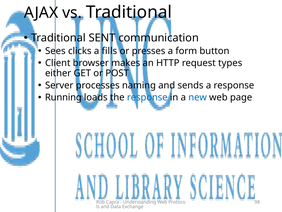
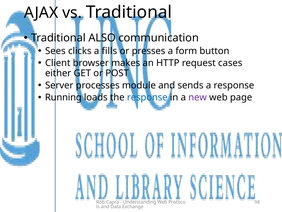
SENT: SENT -> ALSO
types: types -> cases
naming: naming -> module
new colour: blue -> purple
